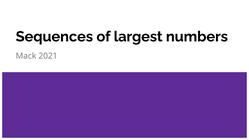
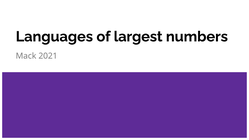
Sequences: Sequences -> Languages
